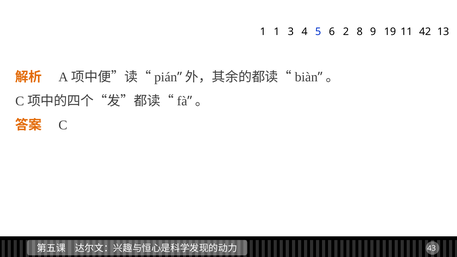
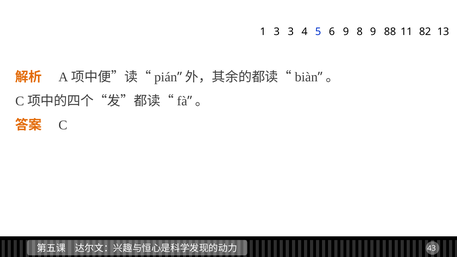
1 1: 1 -> 3
6 2: 2 -> 9
19: 19 -> 88
42: 42 -> 82
